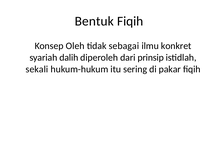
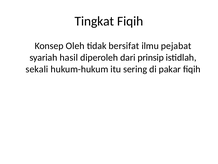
Bentuk: Bentuk -> Tingkat
sebagai: sebagai -> bersifat
konkret: konkret -> pejabat
dalih: dalih -> hasil
